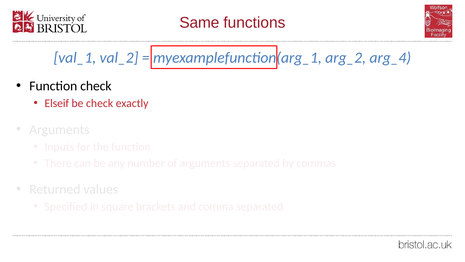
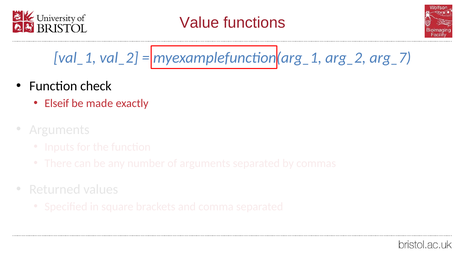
Same: Same -> Value
arg_4: arg_4 -> arg_7
be check: check -> made
